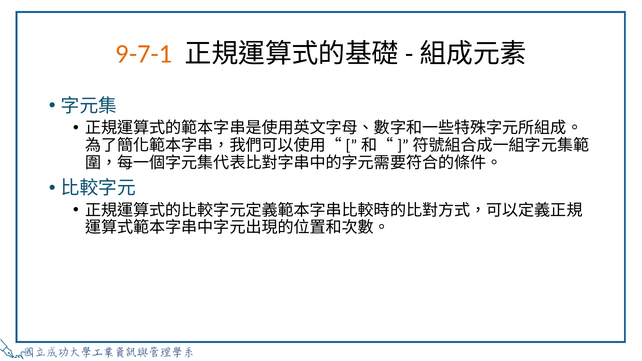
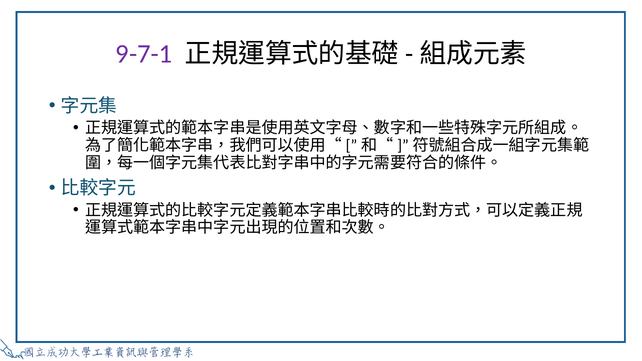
9-7-1 colour: orange -> purple
